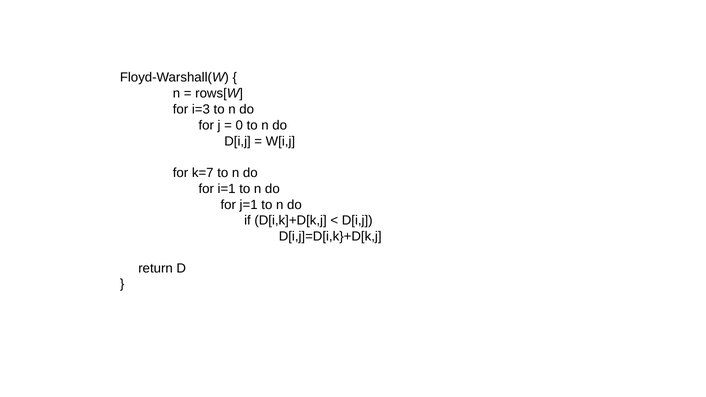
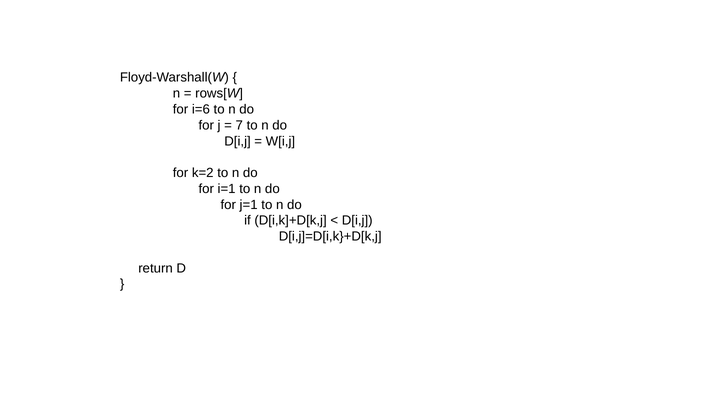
i=3: i=3 -> i=6
0: 0 -> 7
k=7: k=7 -> k=2
